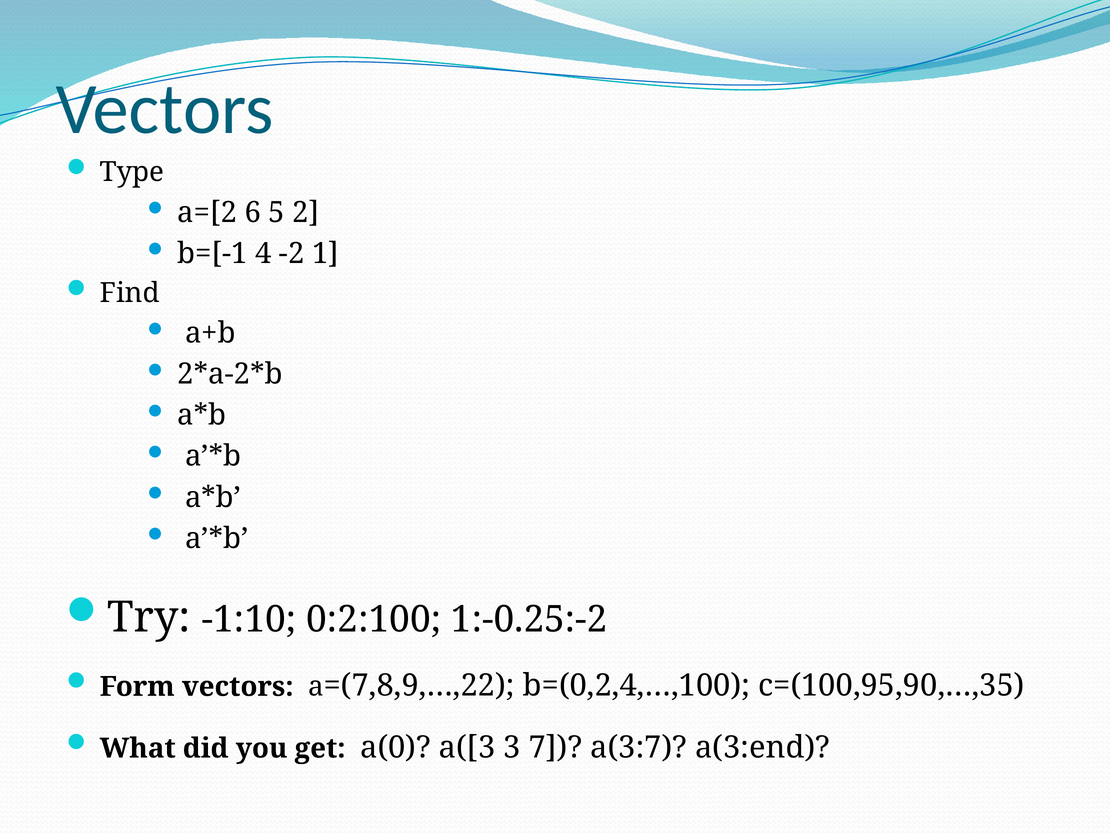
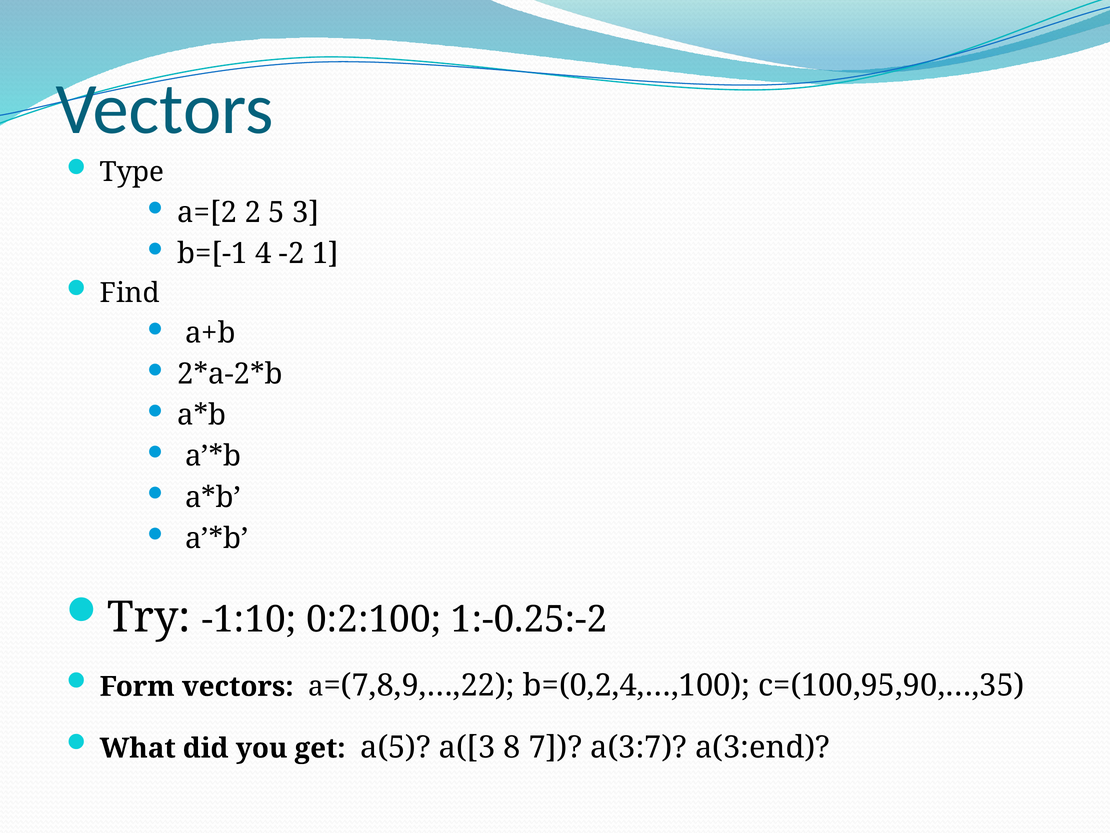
6: 6 -> 2
2: 2 -> 3
a(0: a(0 -> a(5
3: 3 -> 8
